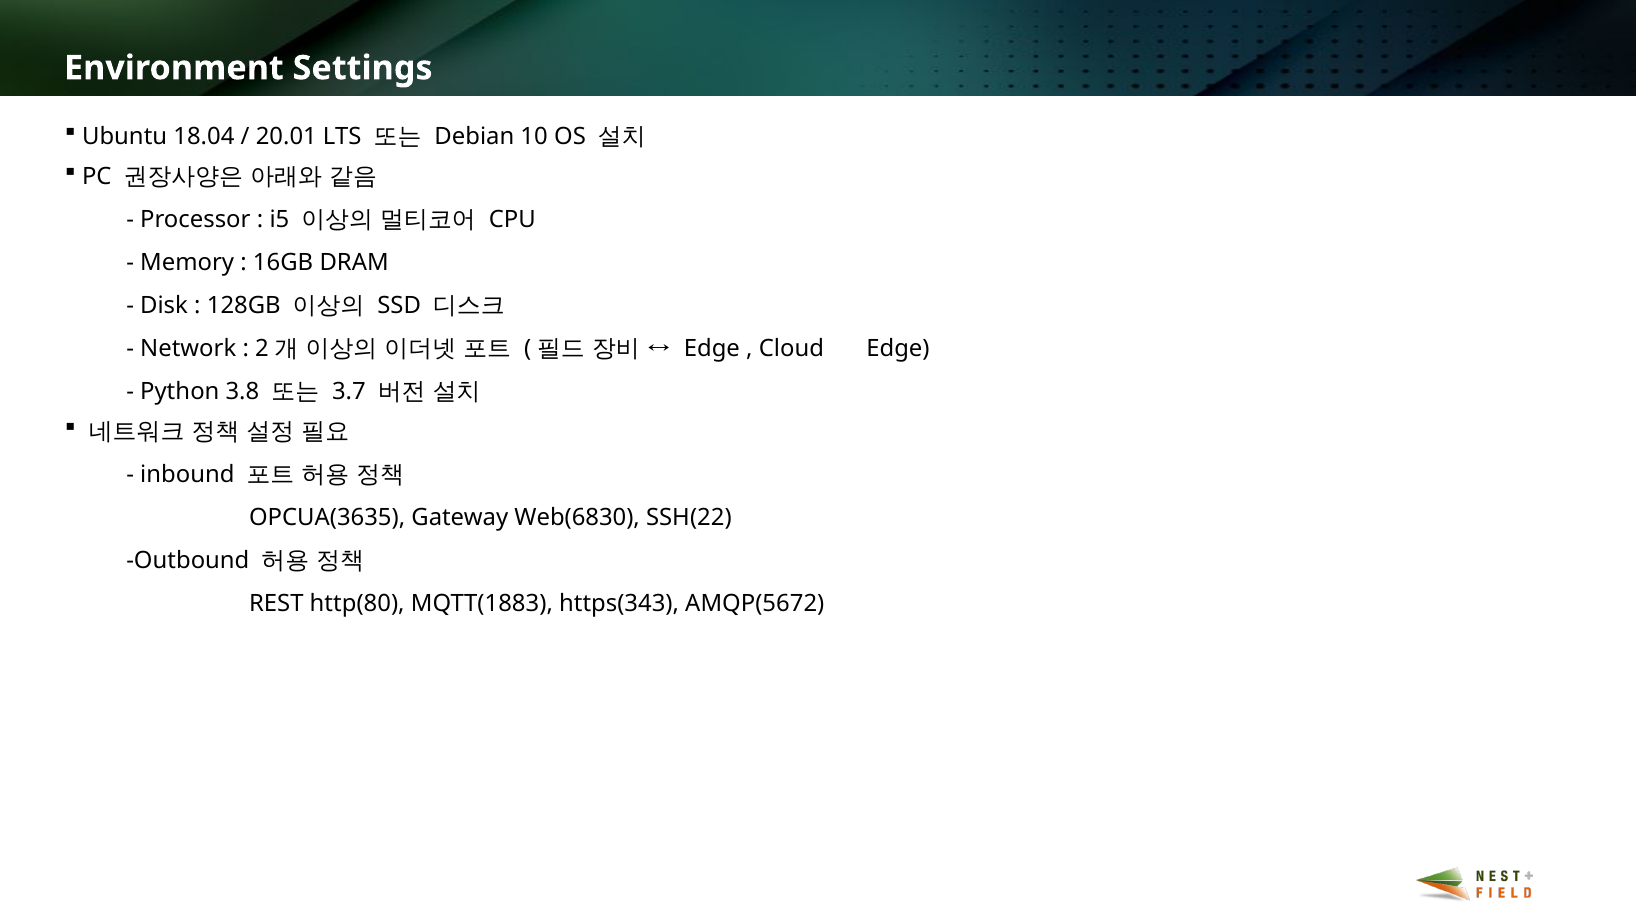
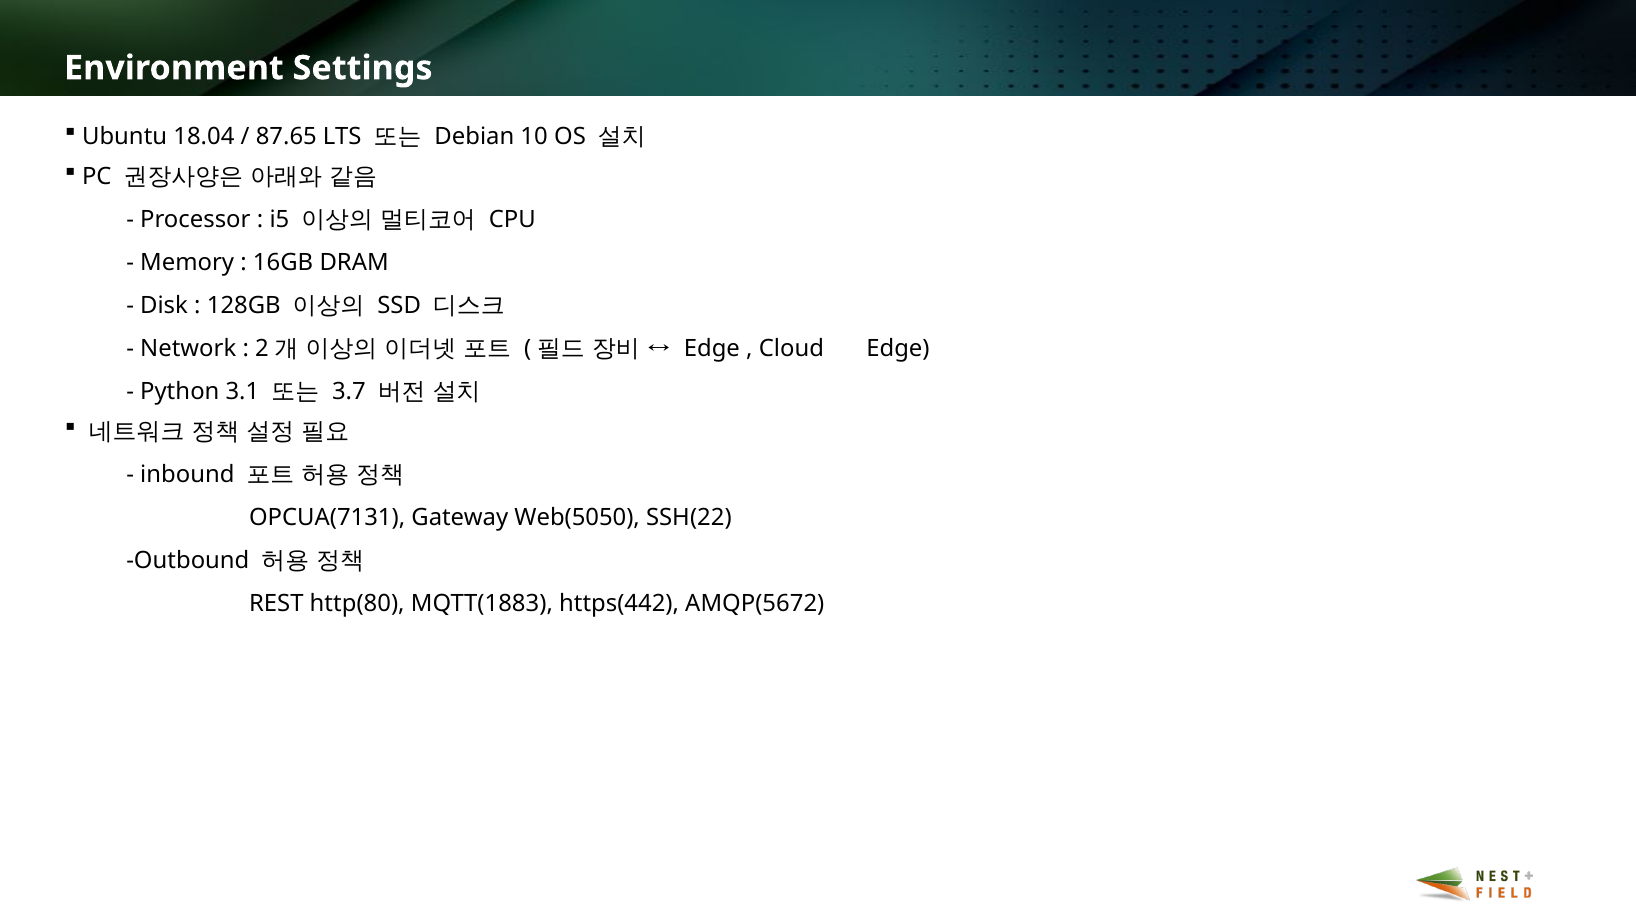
20.01: 20.01 -> 87.65
3.8: 3.8 -> 3.1
OPCUA(3635: OPCUA(3635 -> OPCUA(7131
Web(6830: Web(6830 -> Web(5050
https(343: https(343 -> https(442
